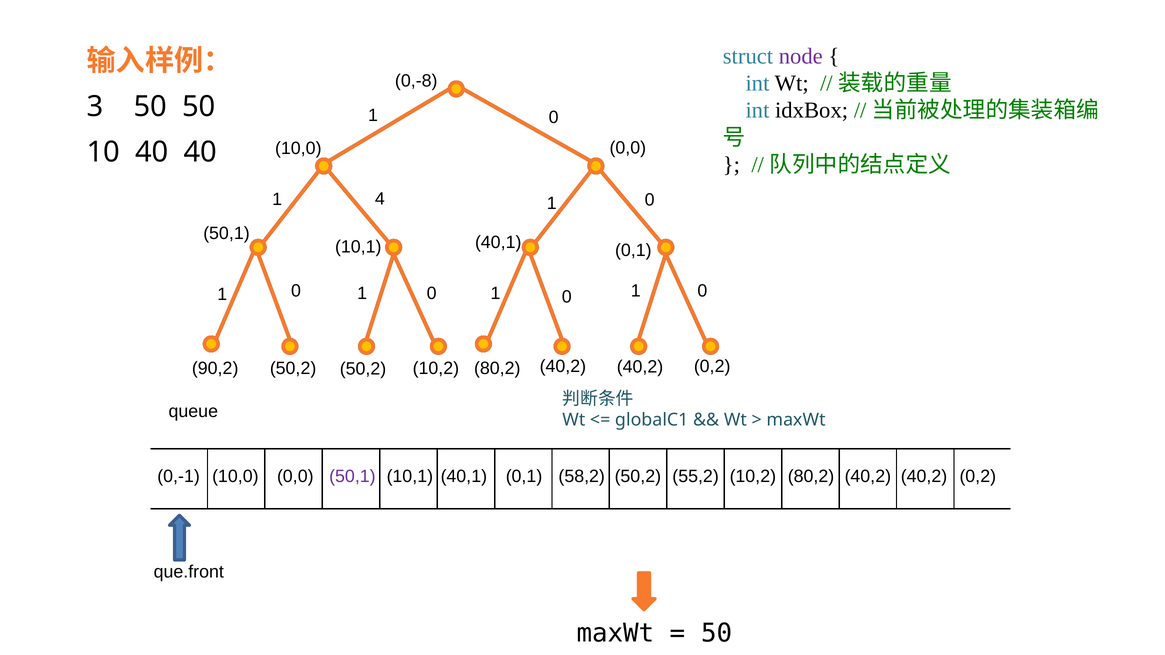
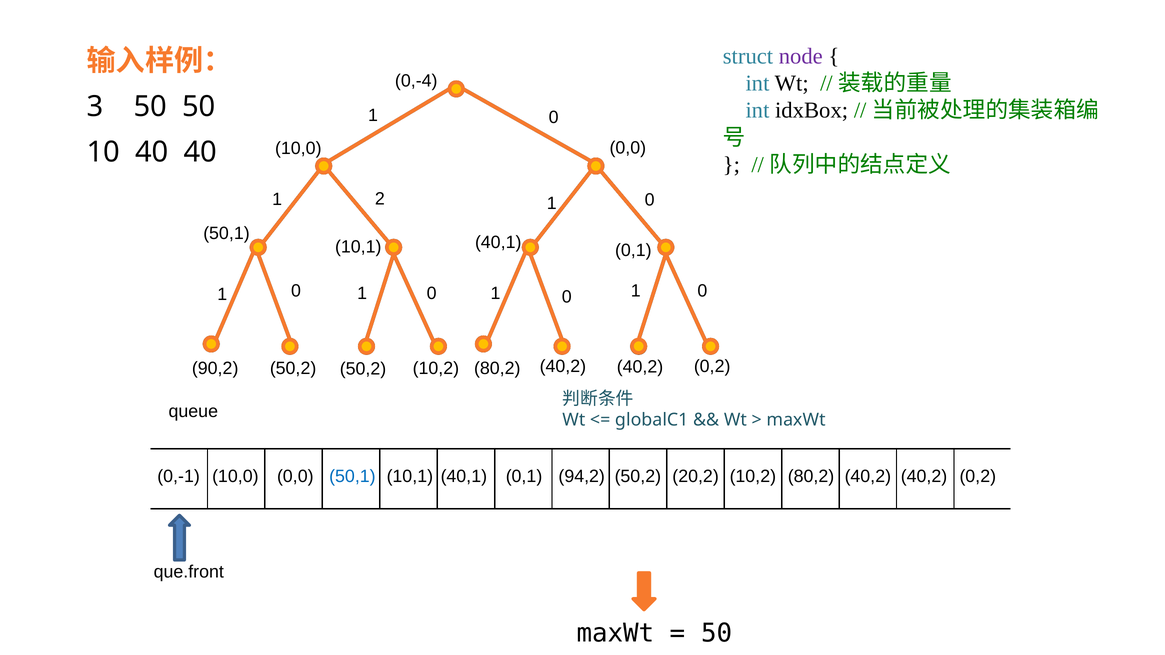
0,-8: 0,-8 -> 0,-4
4: 4 -> 2
50,1 at (352, 477) colour: purple -> blue
58,2: 58,2 -> 94,2
55,2: 55,2 -> 20,2
